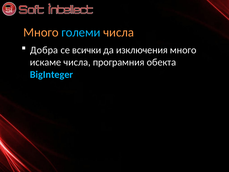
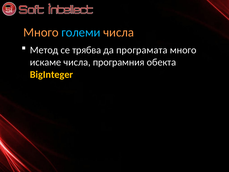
Добра: Добра -> Метод
всички: всички -> трябва
изключения: изключения -> програмата
BigInteger colour: light blue -> yellow
